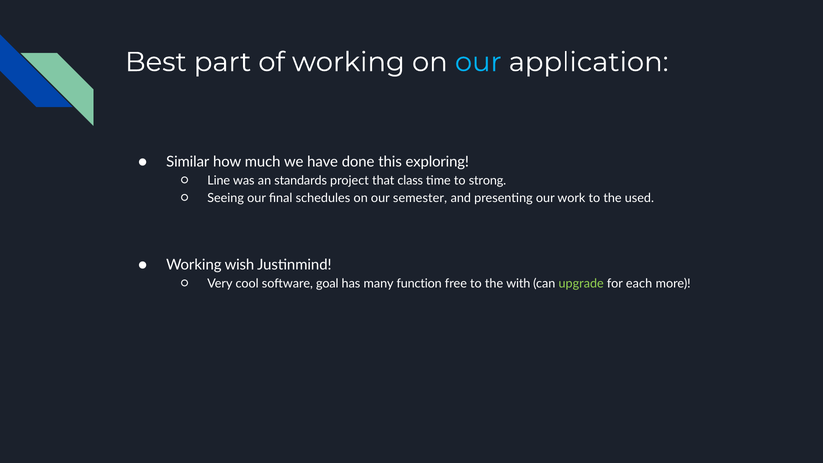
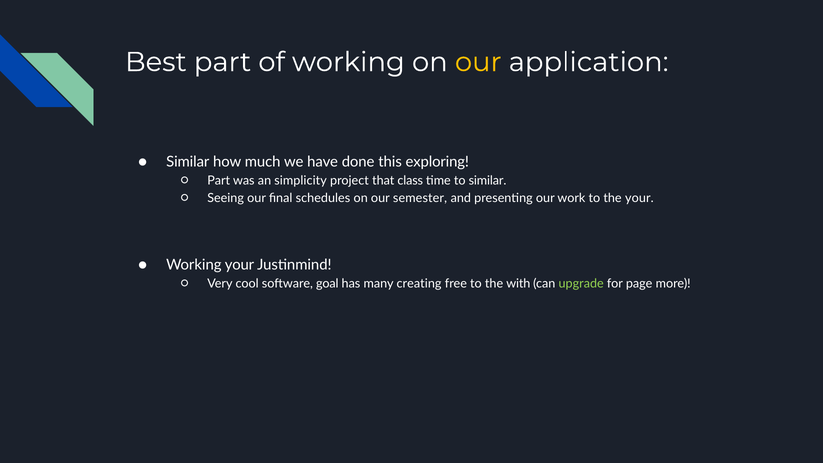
our at (478, 62) colour: light blue -> yellow
Line at (219, 180): Line -> Part
standards: standards -> simplicity
to strong: strong -> similar
the used: used -> your
Working wish: wish -> your
function: function -> creating
each: each -> page
